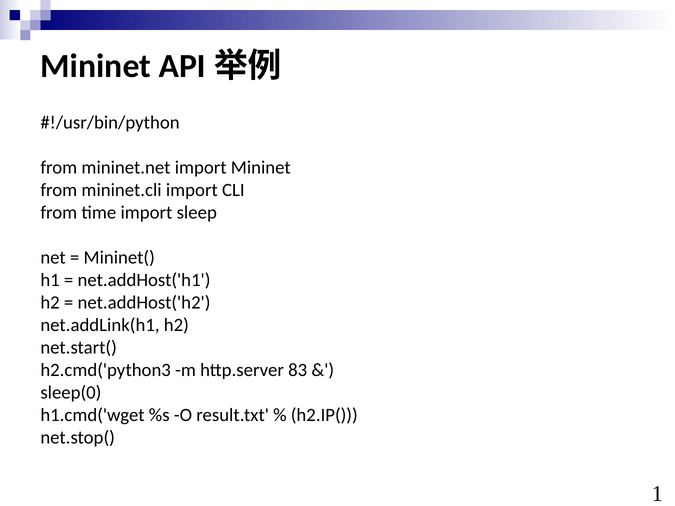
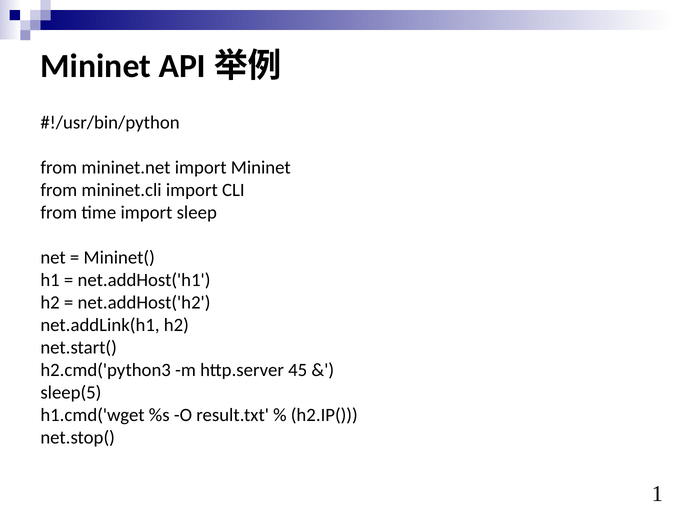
83: 83 -> 45
sleep(0: sleep(0 -> sleep(5
